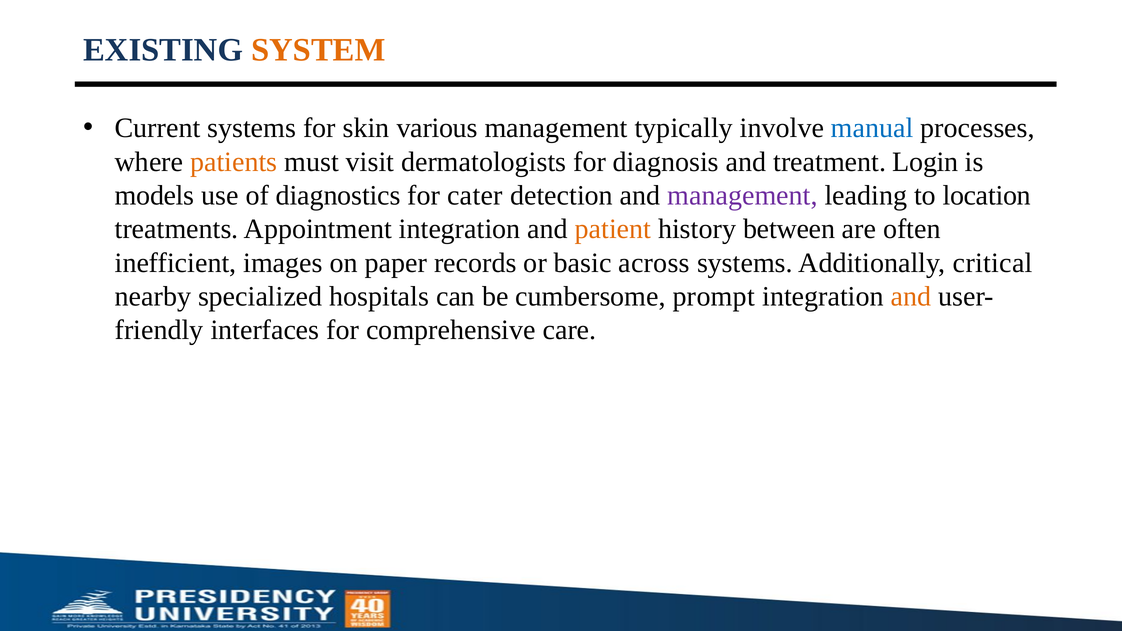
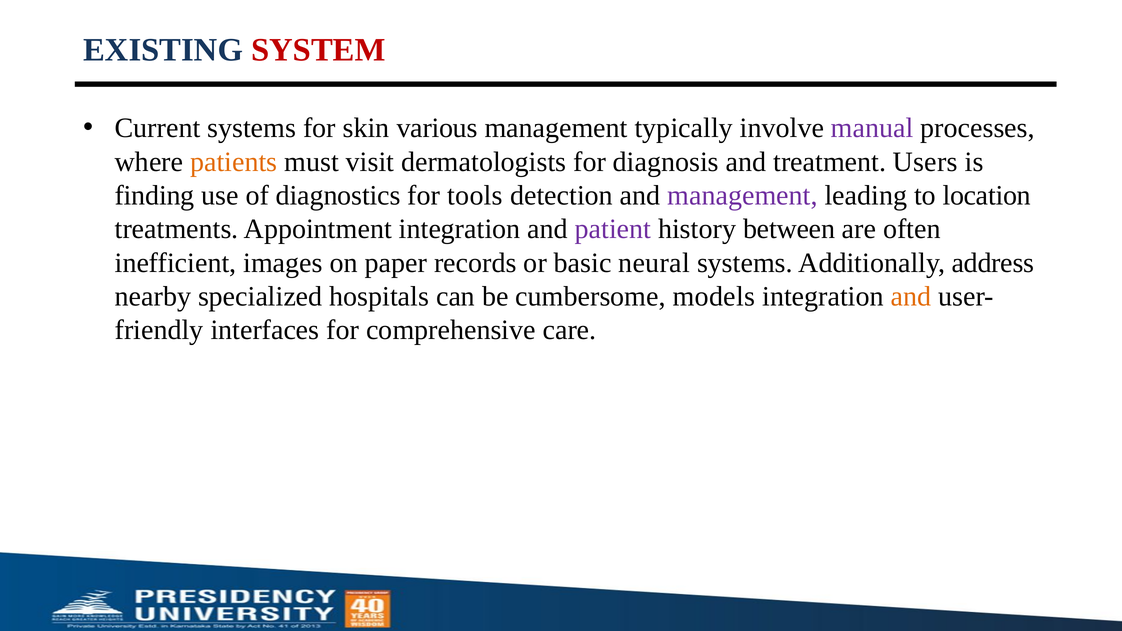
SYSTEM colour: orange -> red
manual colour: blue -> purple
Login: Login -> Users
models: models -> finding
cater: cater -> tools
patient colour: orange -> purple
across: across -> neural
critical: critical -> address
prompt: prompt -> models
